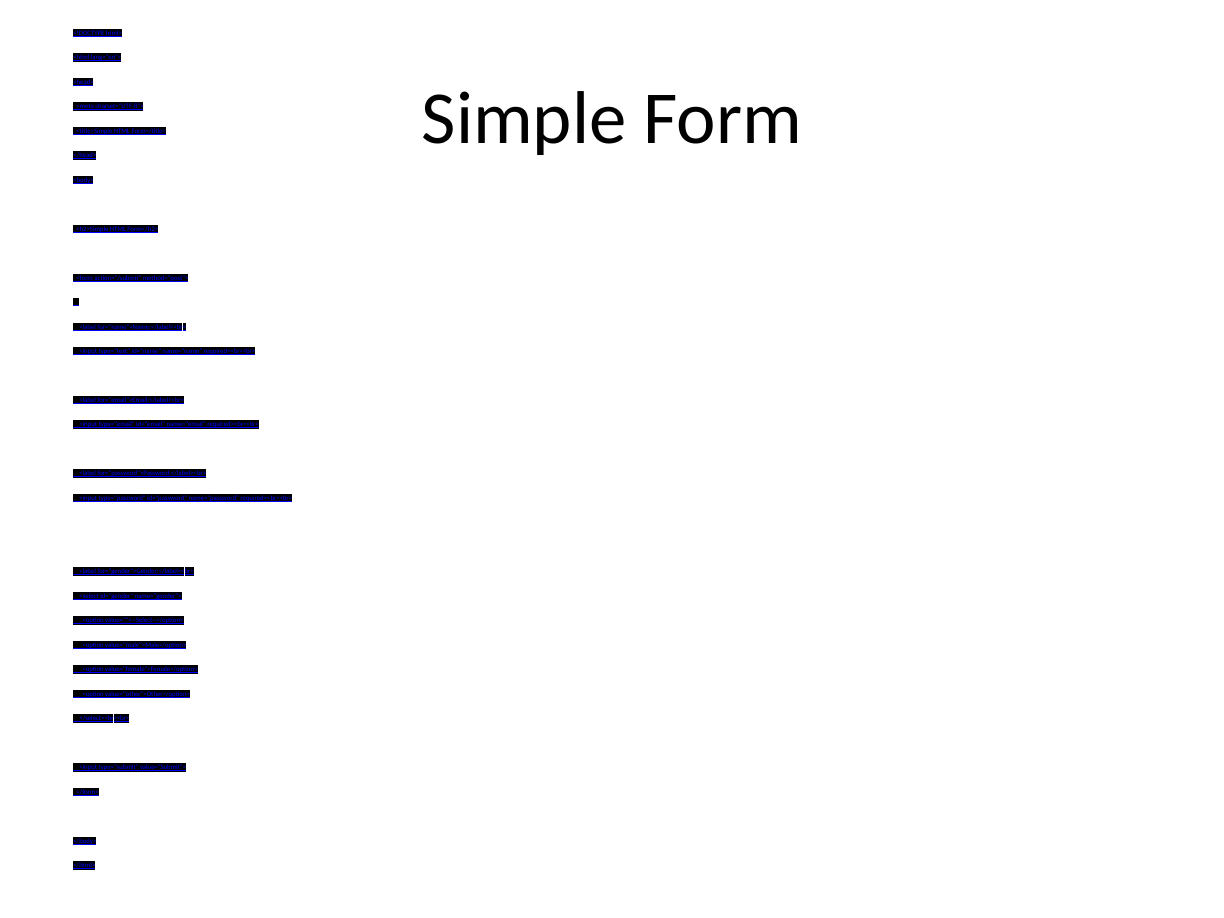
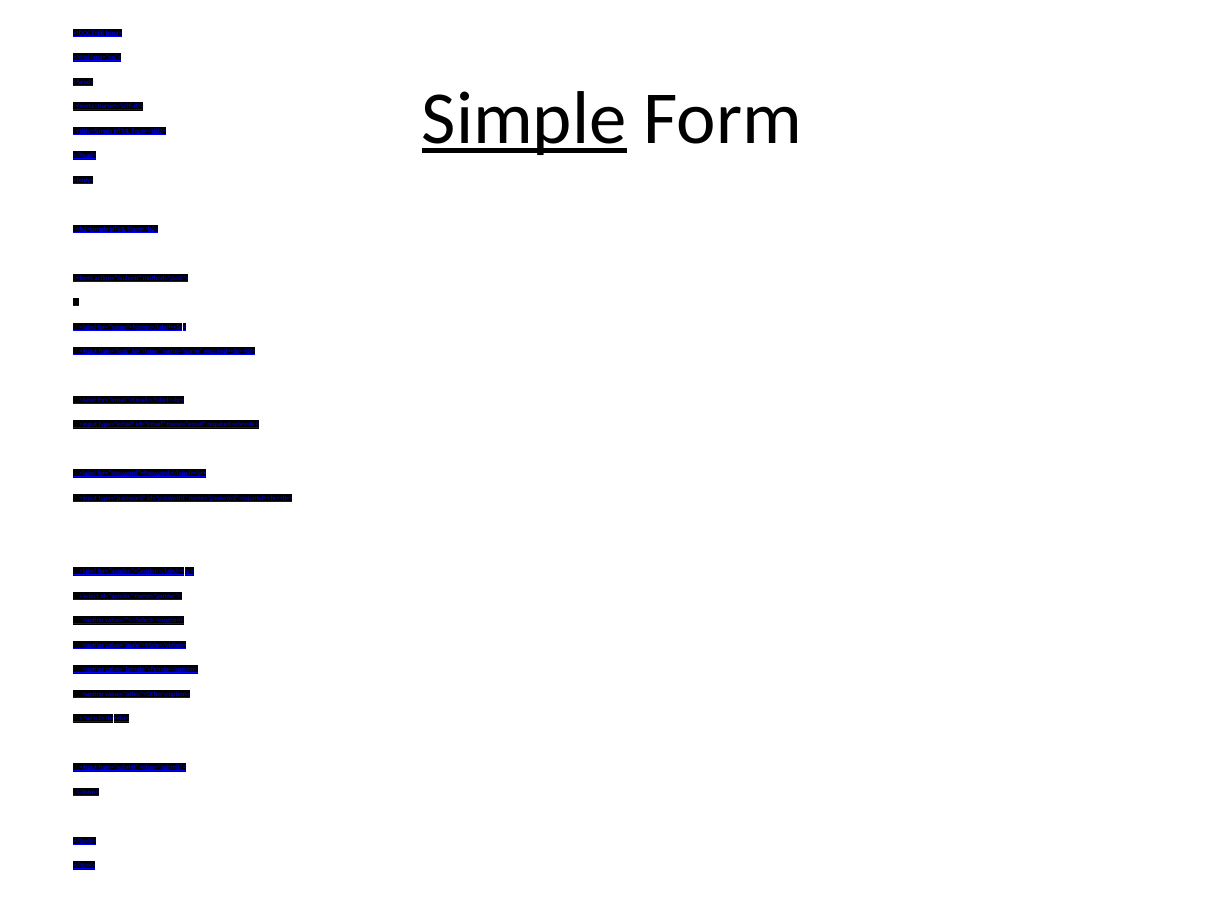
Simple underline: none -> present
